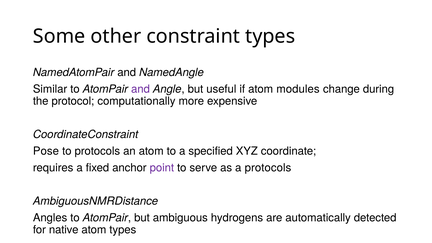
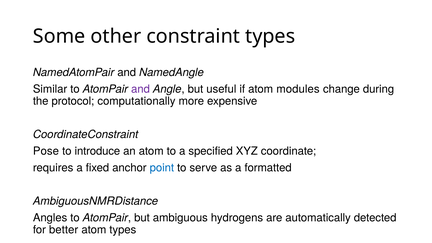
to protocols: protocols -> introduce
point colour: purple -> blue
a protocols: protocols -> formatted
native: native -> better
